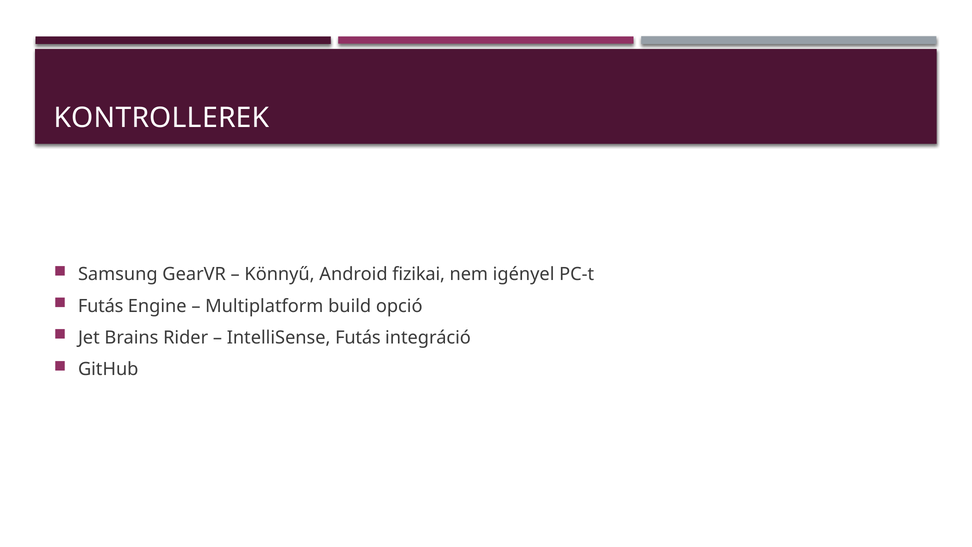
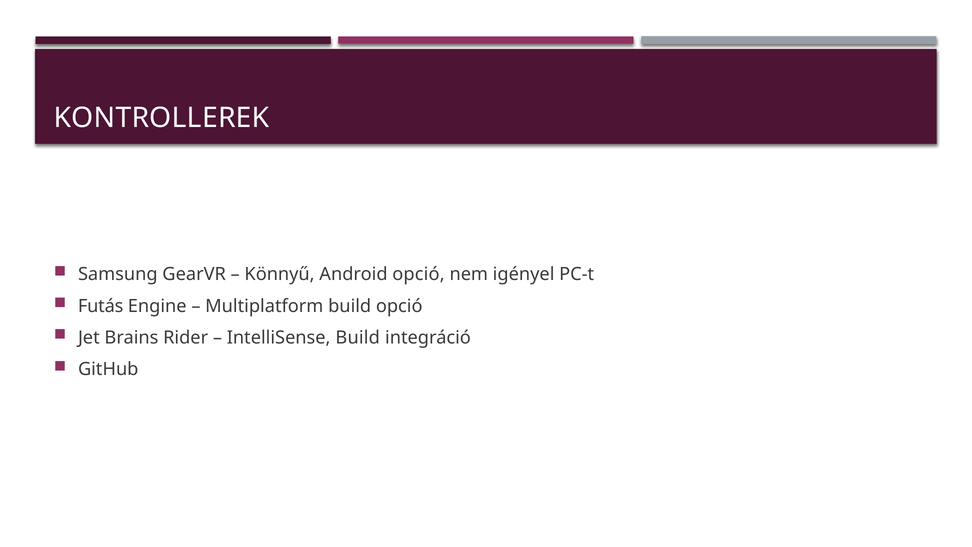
Android fizikai: fizikai -> opció
IntelliSense Futás: Futás -> Build
